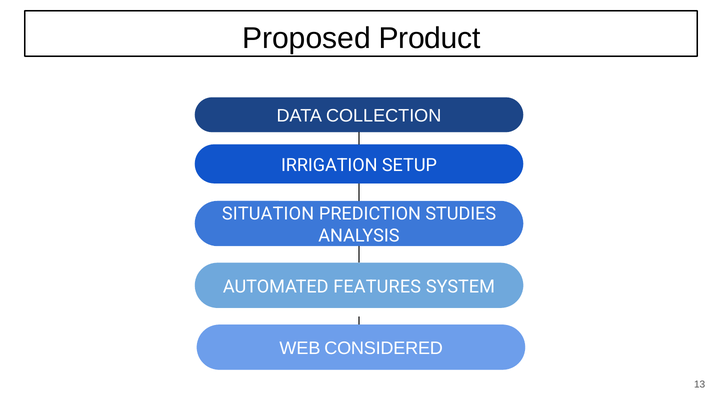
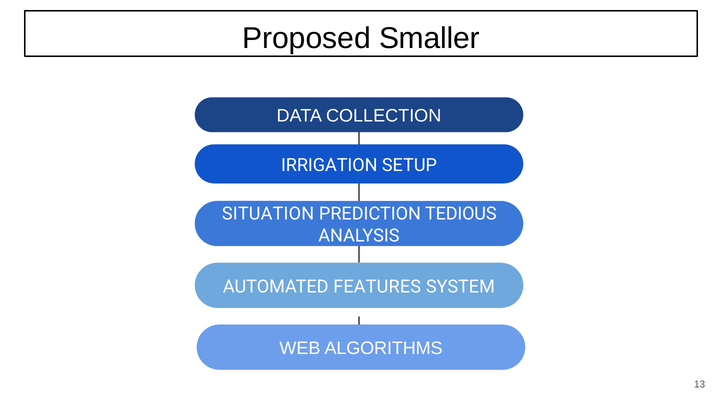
Product: Product -> Smaller
STUDIES: STUDIES -> TEDIOUS
CONSIDERED: CONSIDERED -> ALGORITHMS
